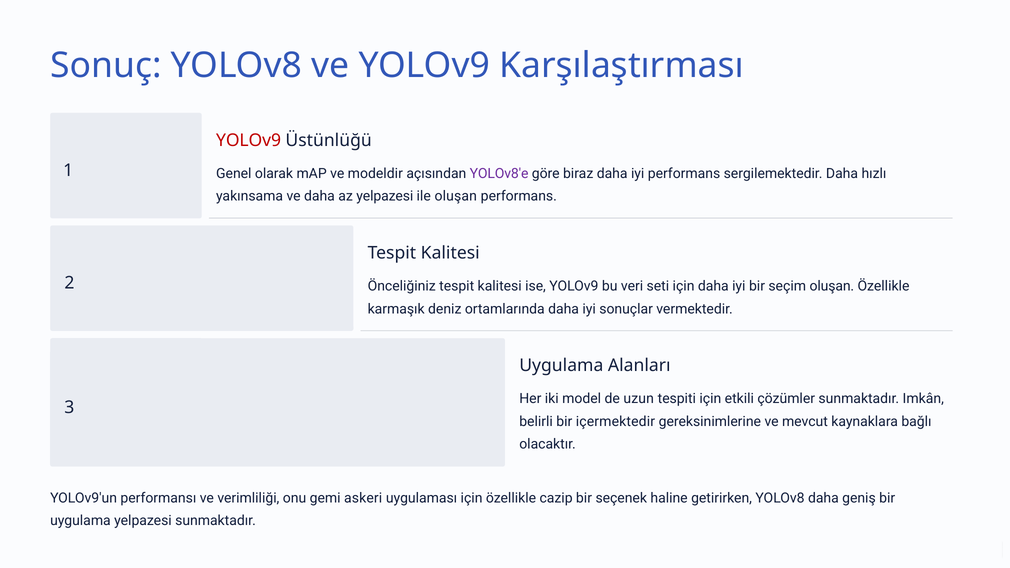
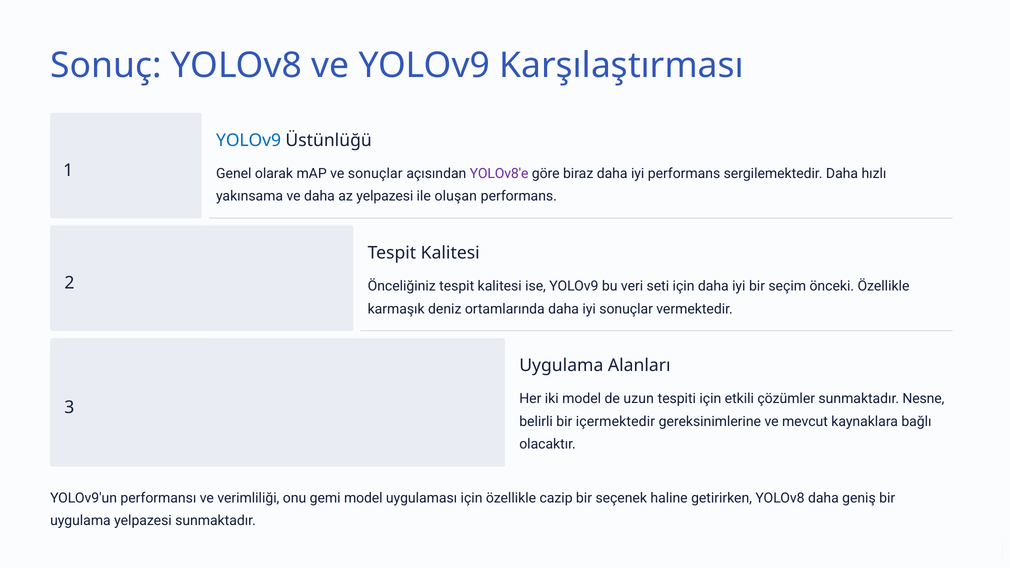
YOLOv9 at (249, 140) colour: red -> blue
ve modeldir: modeldir -> sonuçlar
seçim oluşan: oluşan -> önceki
Imkân: Imkân -> Nesne
gemi askeri: askeri -> model
